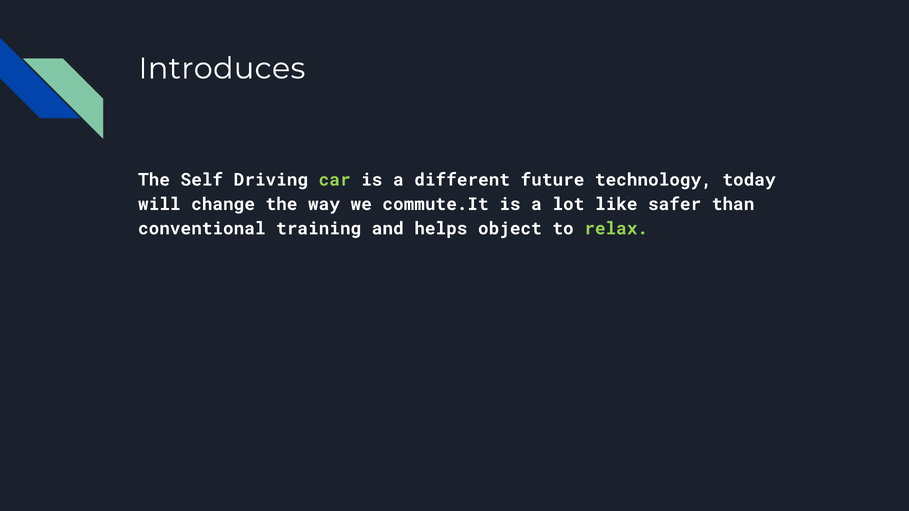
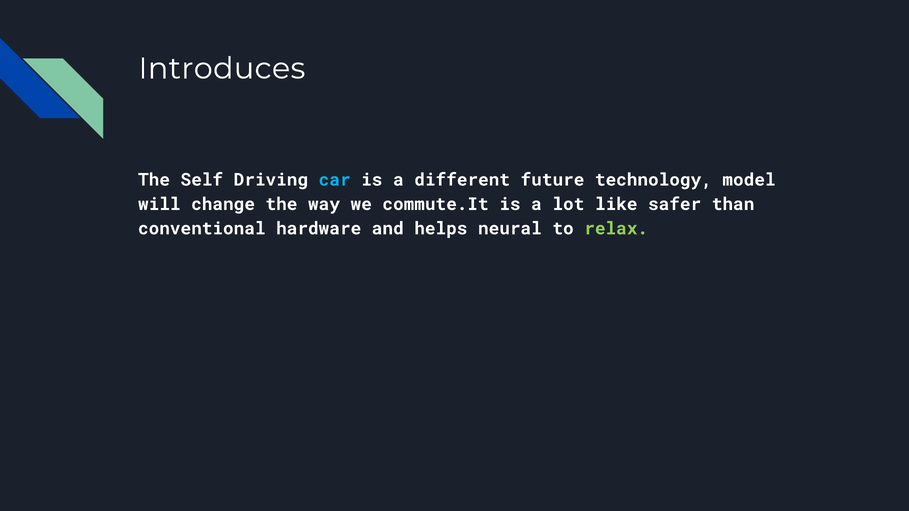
car colour: light green -> light blue
today: today -> model
training: training -> hardware
object: object -> neural
